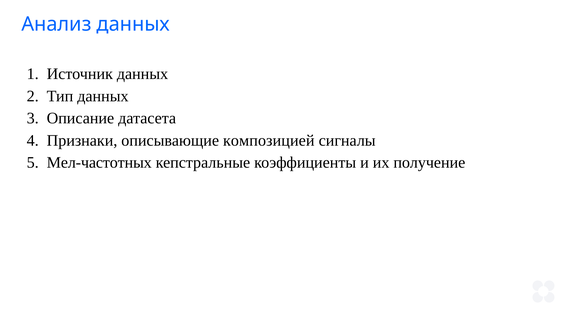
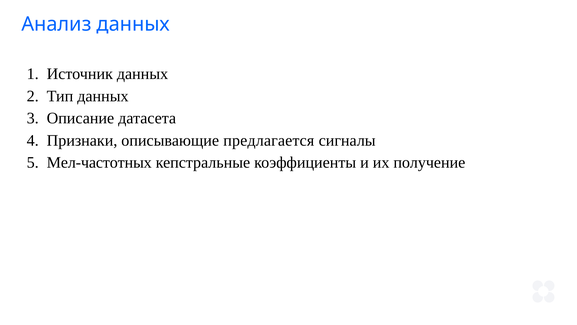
композицией: композицией -> предлагается
